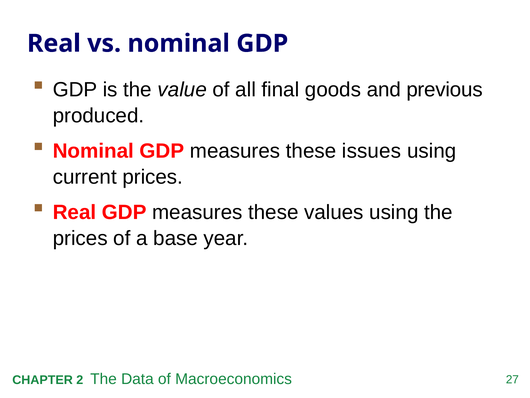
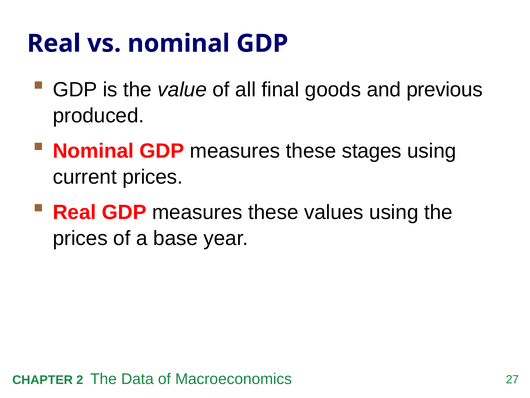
issues: issues -> stages
